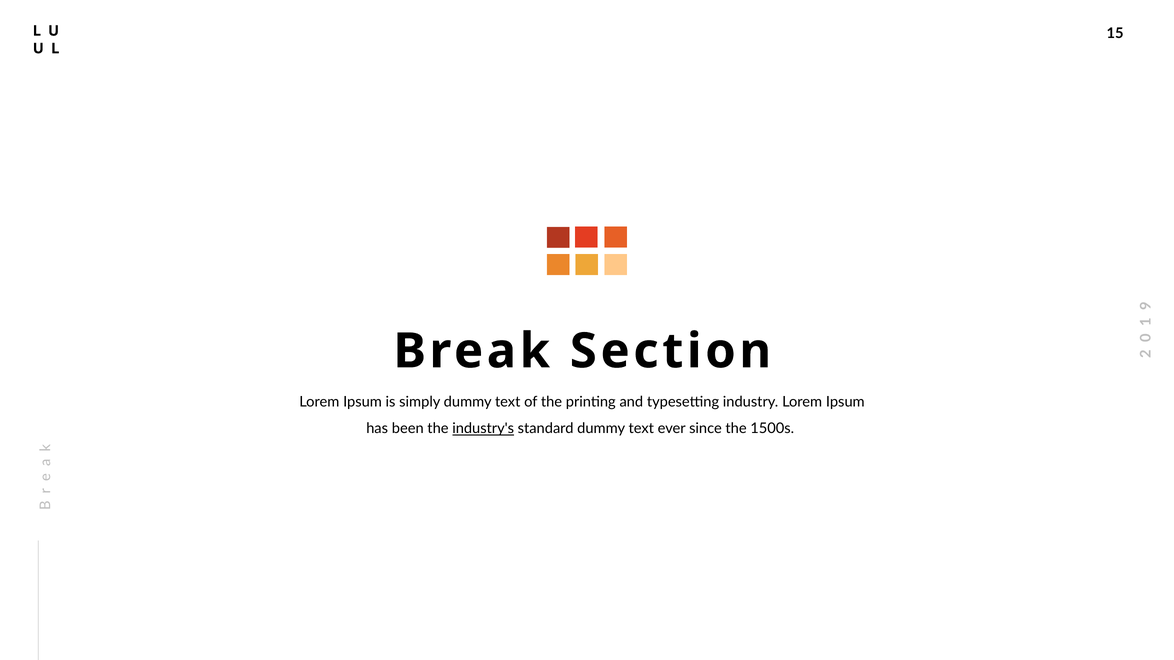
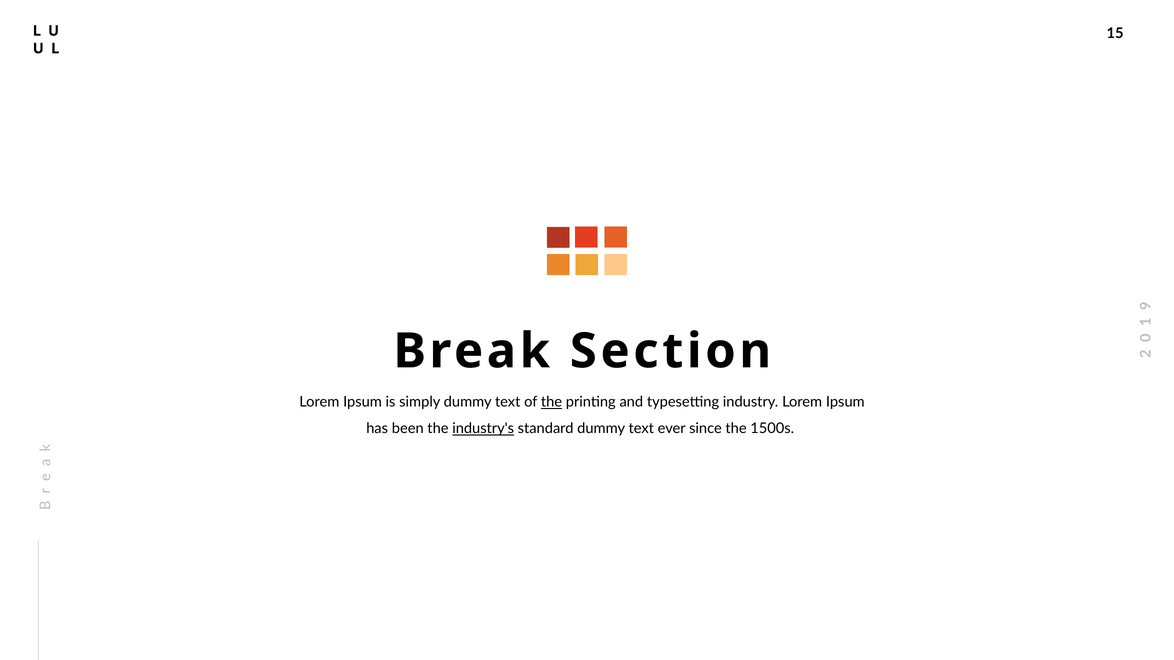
the at (551, 402) underline: none -> present
